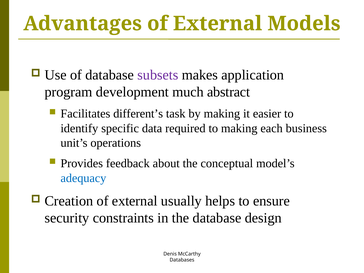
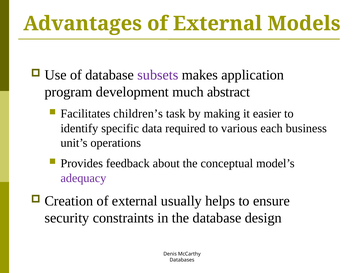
different’s: different’s -> children’s
to making: making -> various
adequacy colour: blue -> purple
